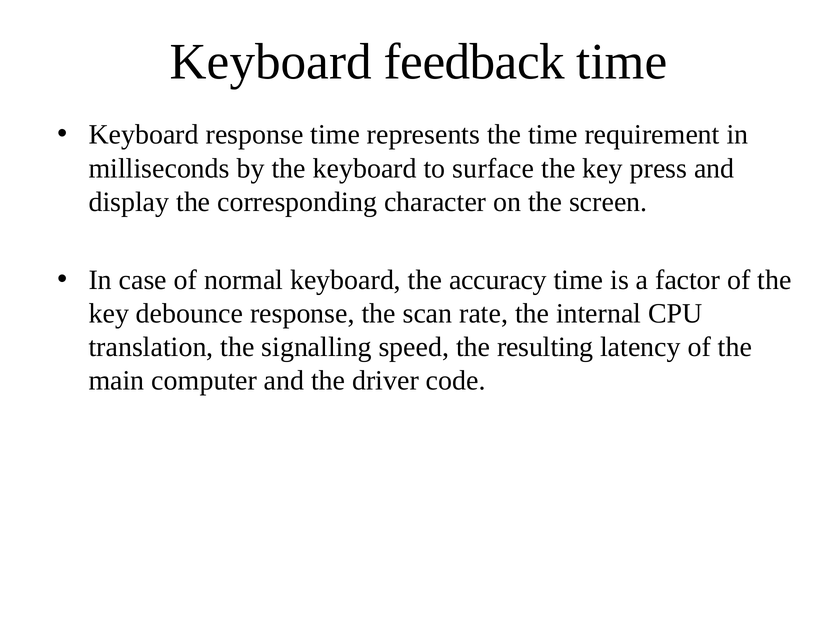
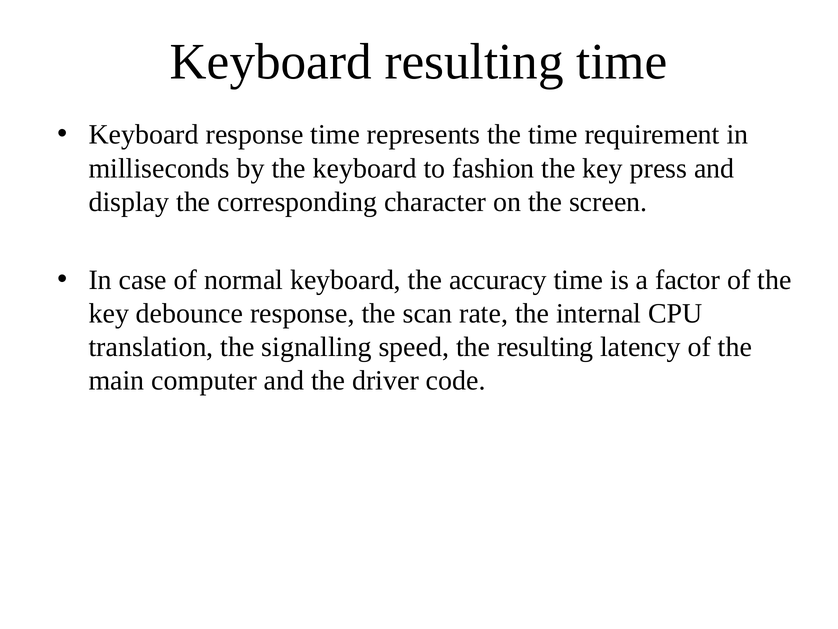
Keyboard feedback: feedback -> resulting
surface: surface -> fashion
